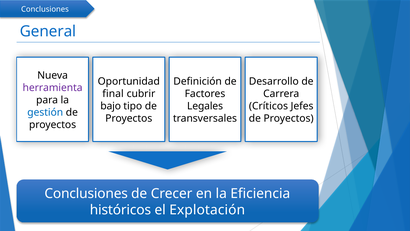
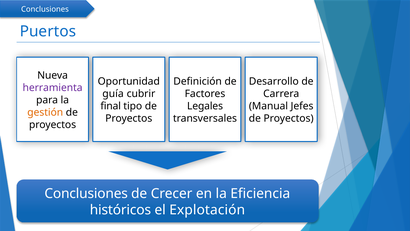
General: General -> Puertos
final: final -> guía
bajo: bajo -> final
Críticos: Críticos -> Manual
gestión colour: blue -> orange
